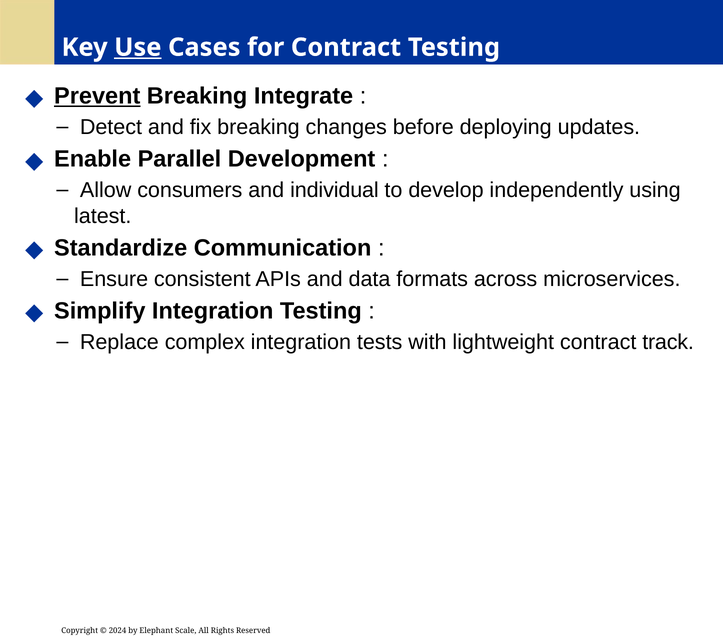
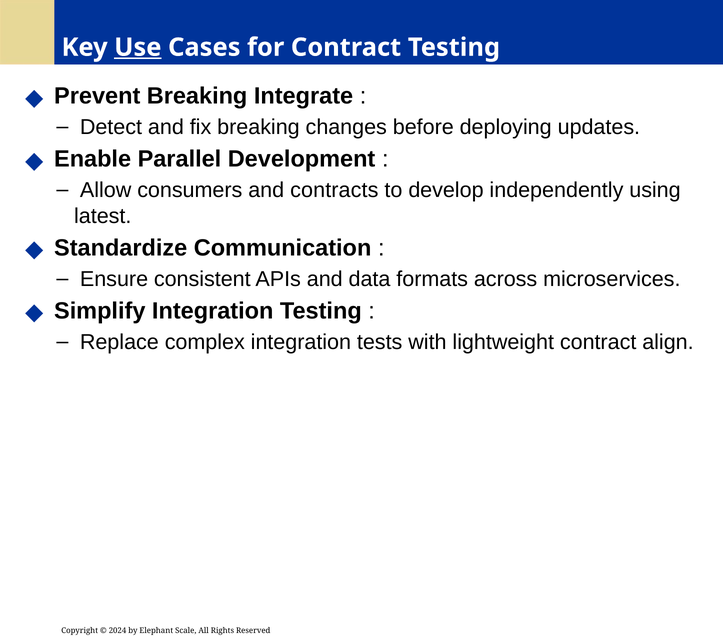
Prevent underline: present -> none
individual: individual -> contracts
track: track -> align
